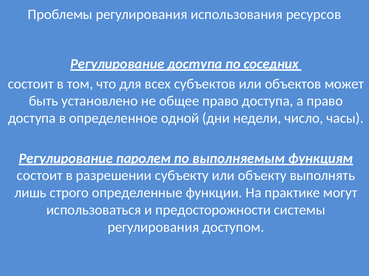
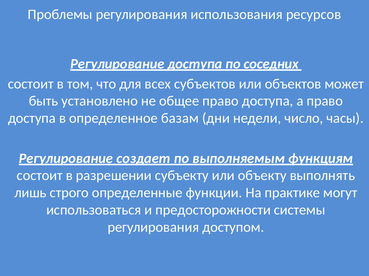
одной: одной -> базам
паролем: паролем -> создает
